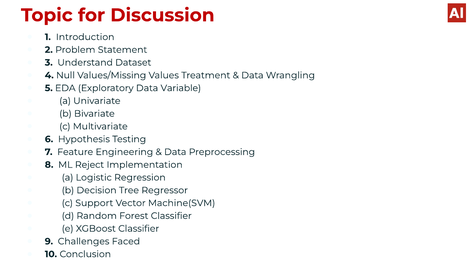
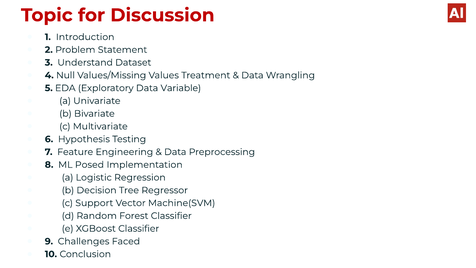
Reject: Reject -> Posed
